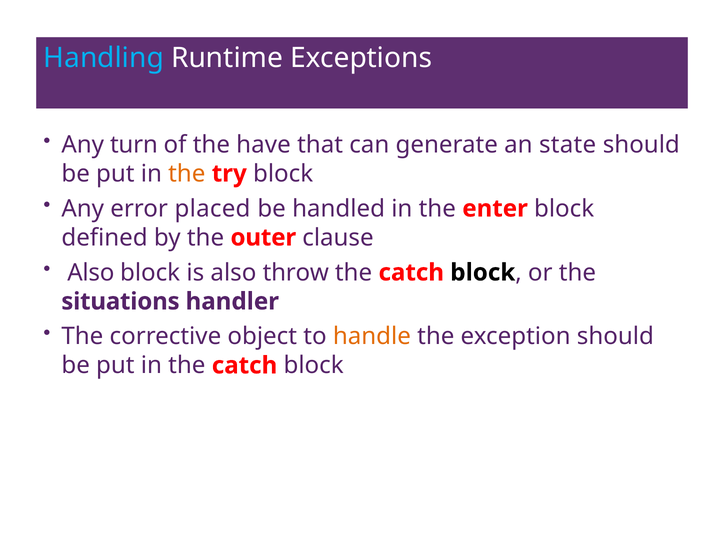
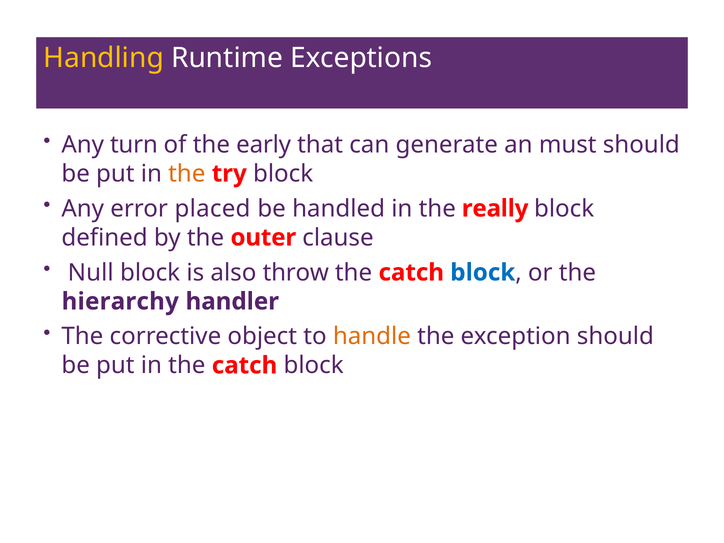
Handling colour: light blue -> yellow
have: have -> early
state: state -> must
enter: enter -> really
Also at (91, 273): Also -> Null
block at (483, 273) colour: black -> blue
situations: situations -> hierarchy
